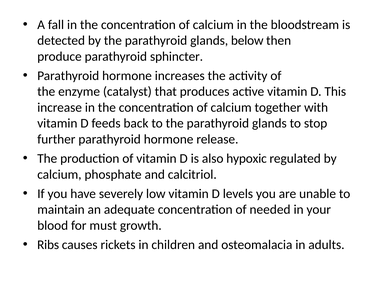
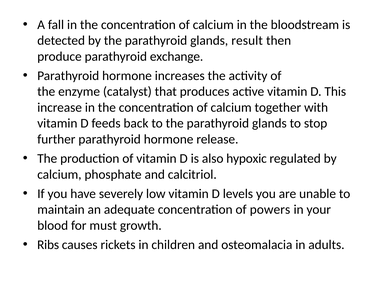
below: below -> result
sphincter: sphincter -> exchange
needed: needed -> powers
